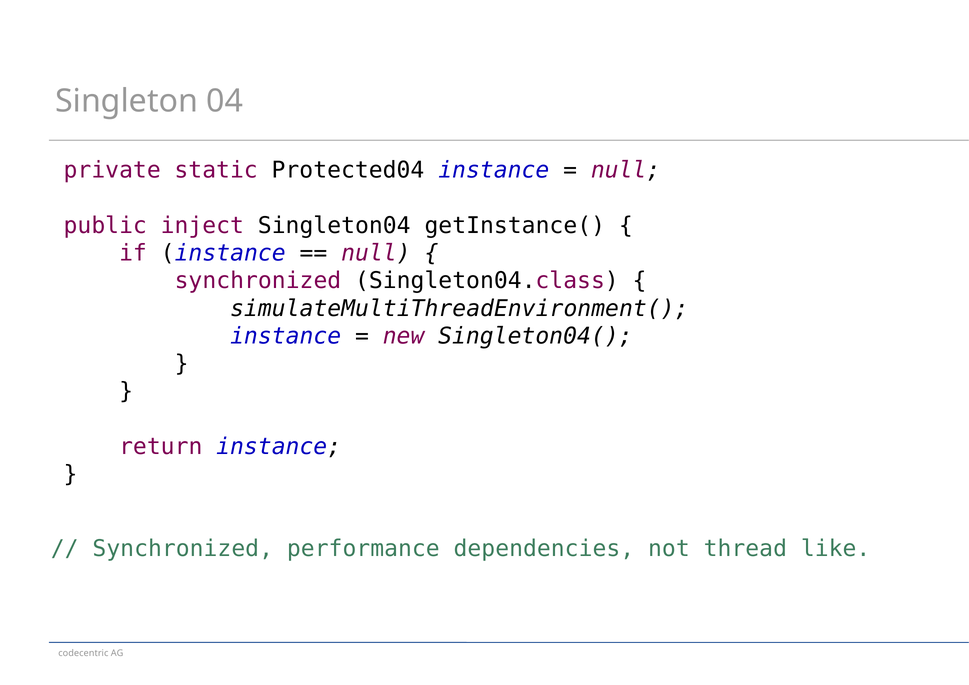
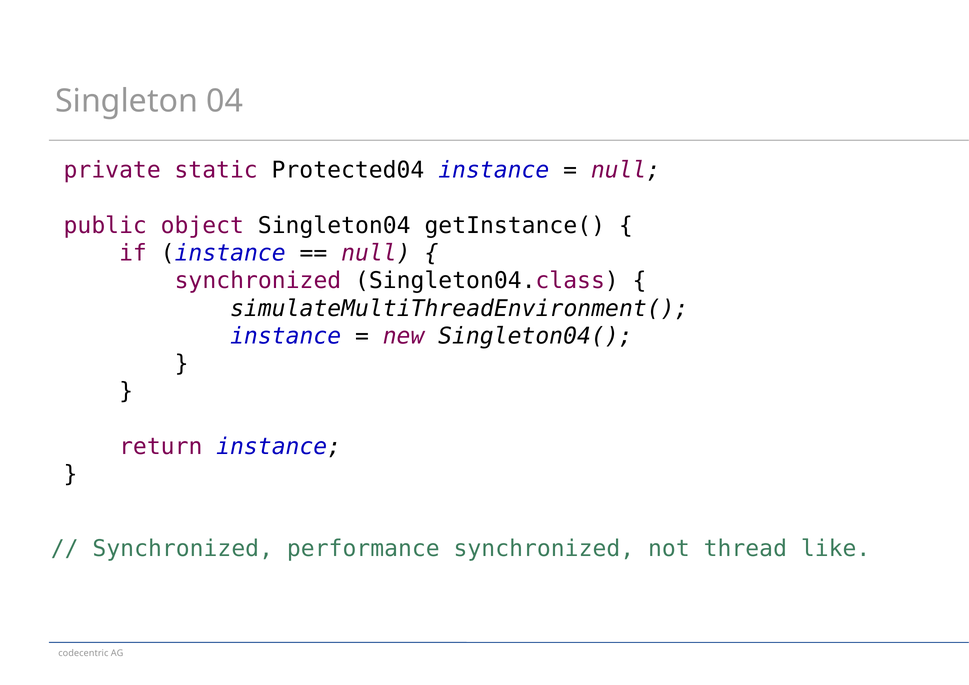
inject: inject -> object
performance dependencies: dependencies -> synchronized
